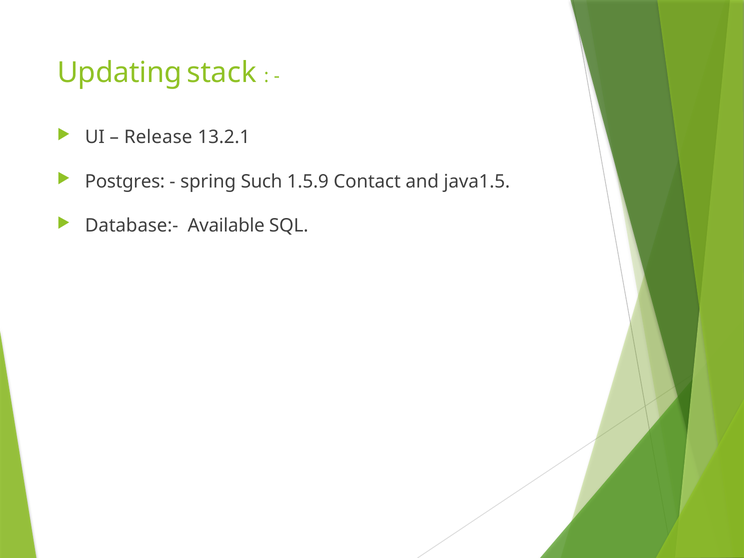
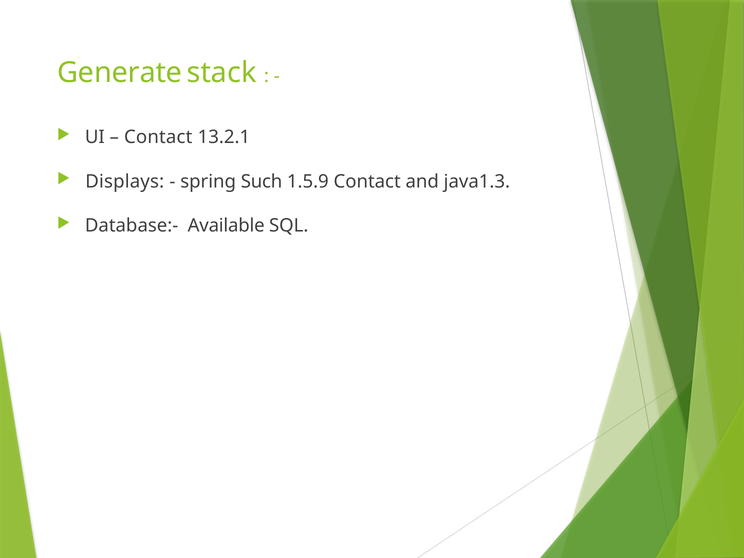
Updating: Updating -> Generate
Release at (158, 137): Release -> Contact
Postgres: Postgres -> Displays
java1.5: java1.5 -> java1.3
